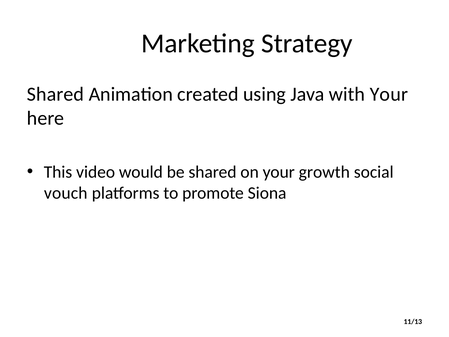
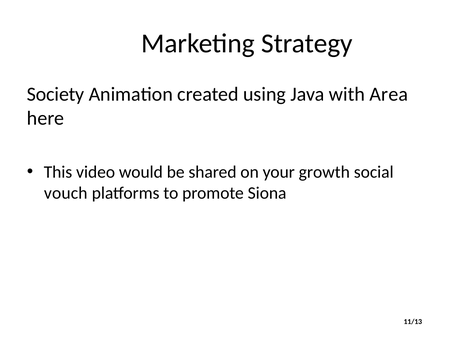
Shared at (56, 94): Shared -> Society
with Your: Your -> Area
